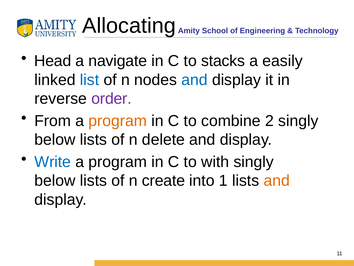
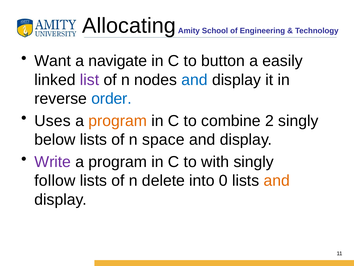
Head: Head -> Want
stacks: stacks -> button
list colour: blue -> purple
order colour: purple -> blue
From: From -> Uses
delete: delete -> space
Write colour: blue -> purple
below at (55, 180): below -> follow
create: create -> delete
1: 1 -> 0
